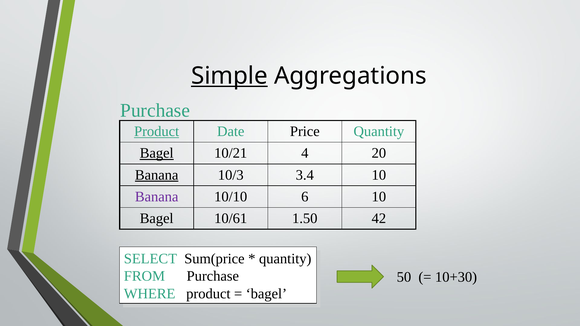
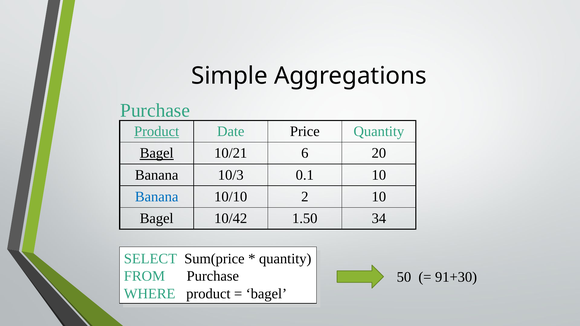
Simple underline: present -> none
4: 4 -> 6
Banana at (157, 175) underline: present -> none
3.4: 3.4 -> 0.1
Banana at (157, 197) colour: purple -> blue
6: 6 -> 2
10/61: 10/61 -> 10/42
42: 42 -> 34
10+30: 10+30 -> 91+30
